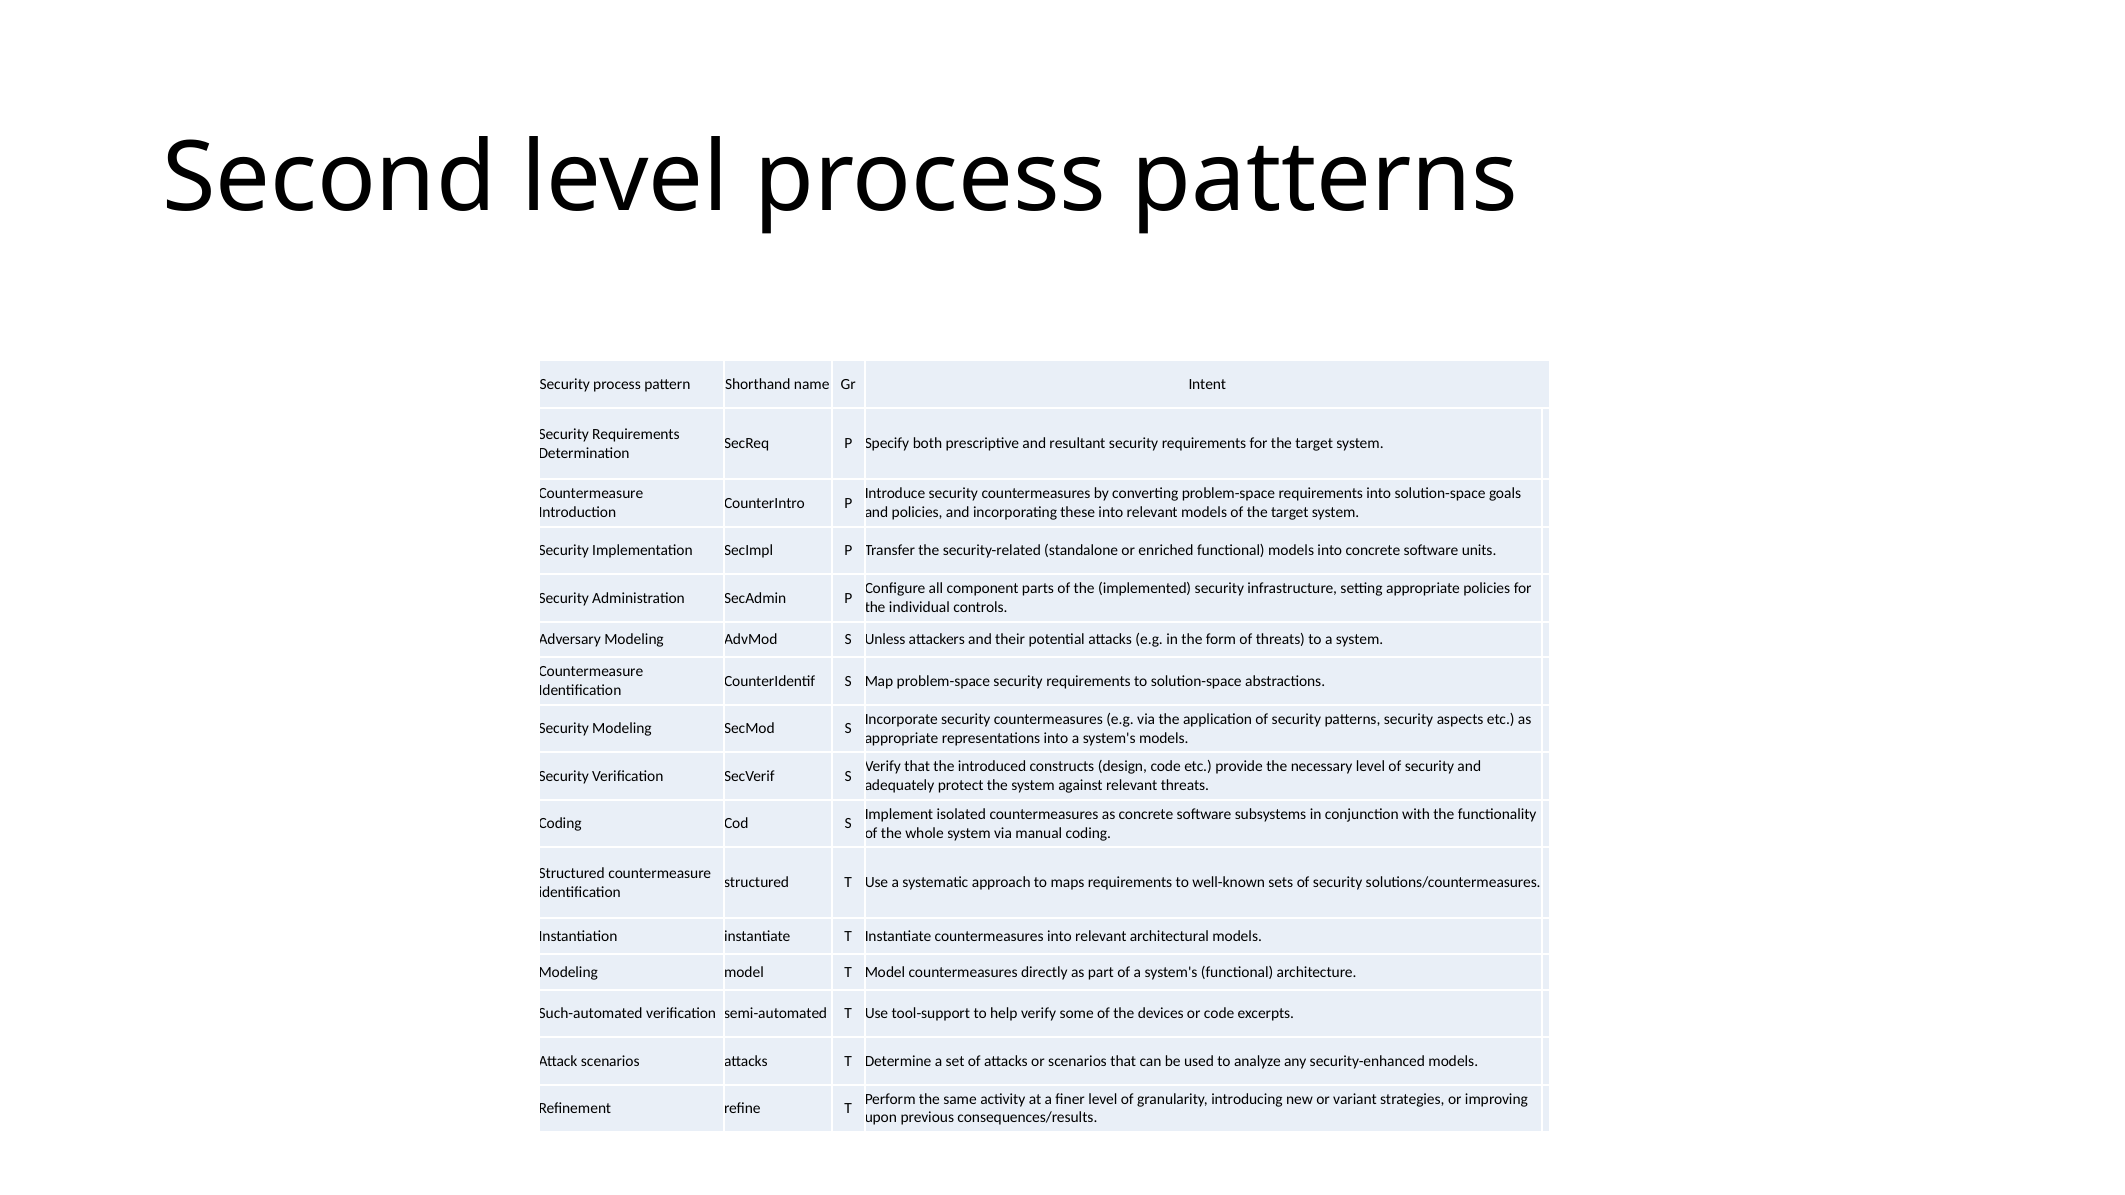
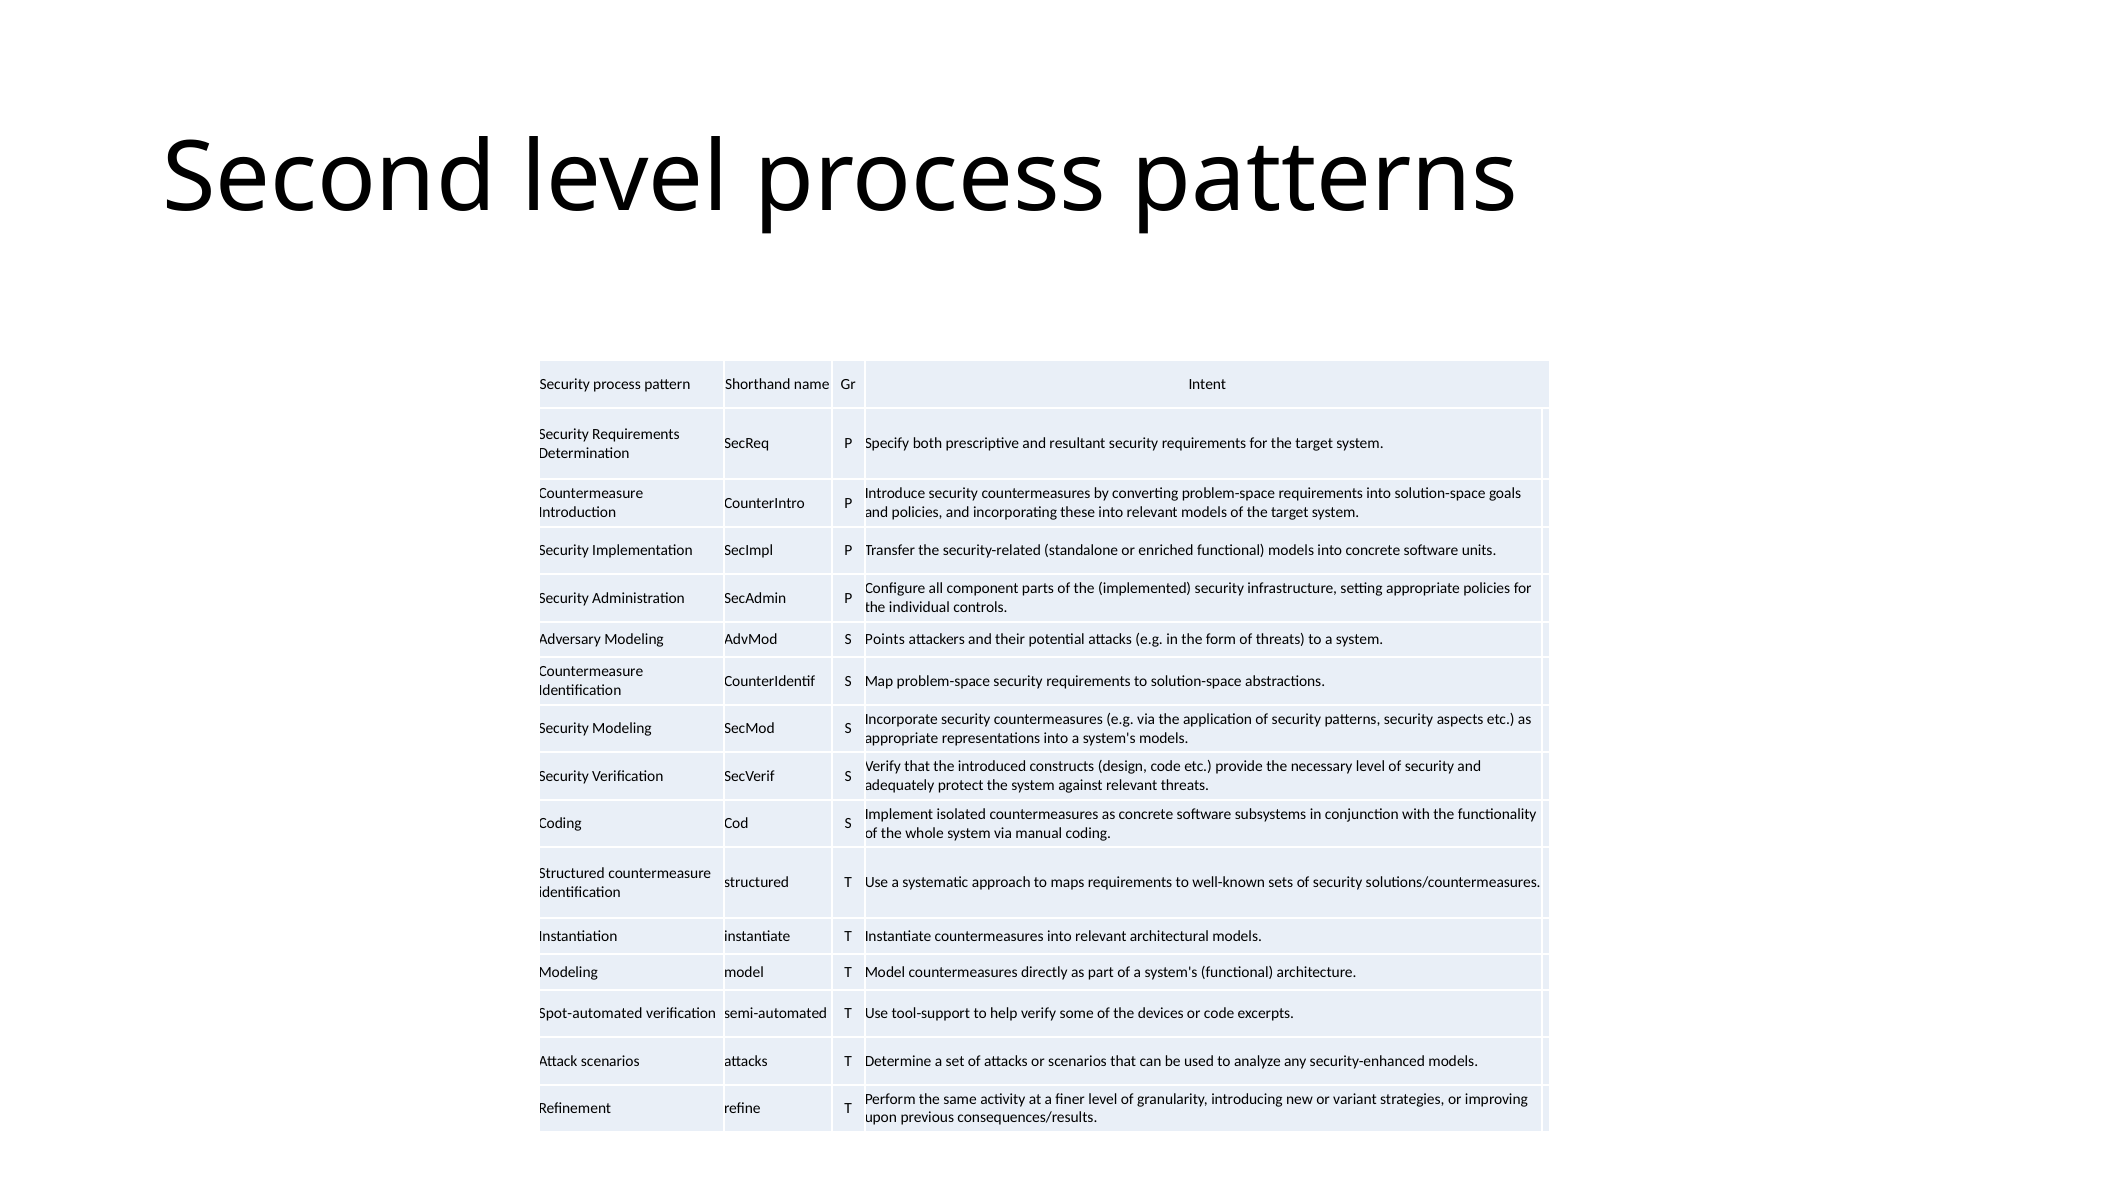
Unless: Unless -> Points
Such-automated: Such-automated -> Spot-automated
